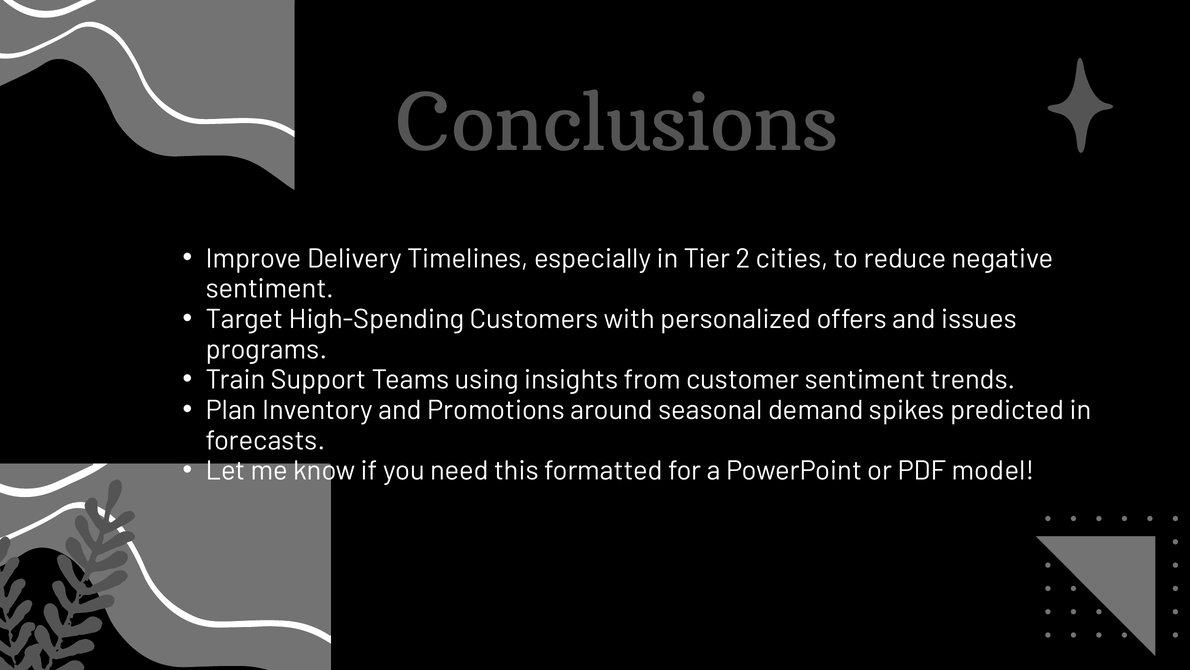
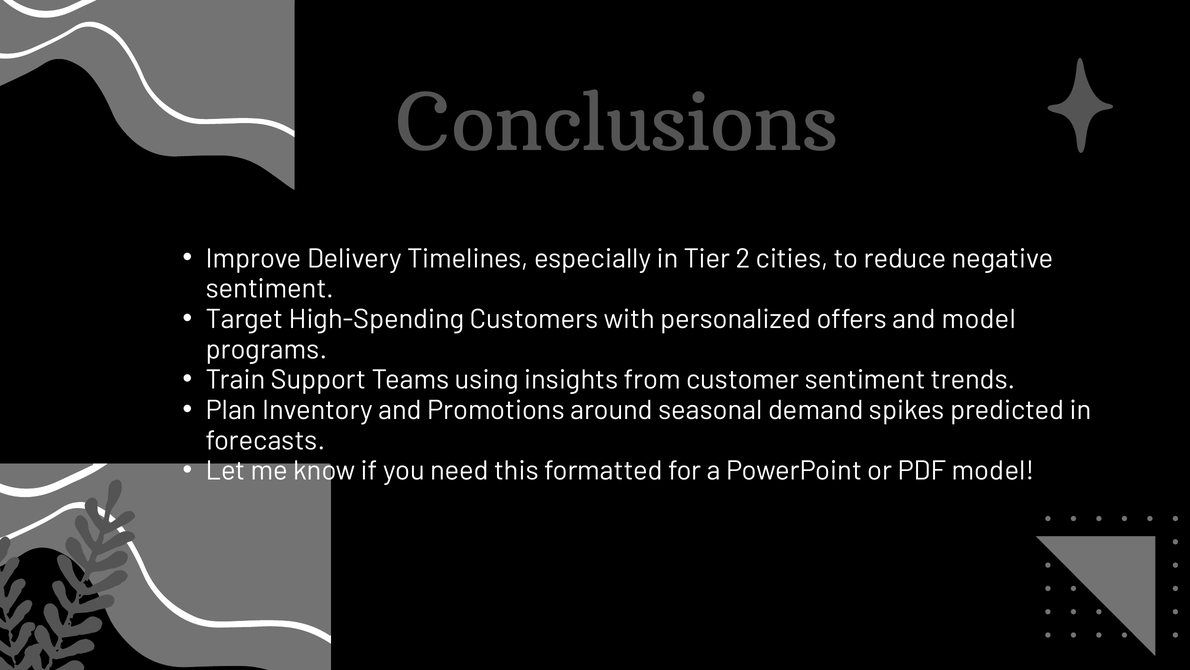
and issues: issues -> model
